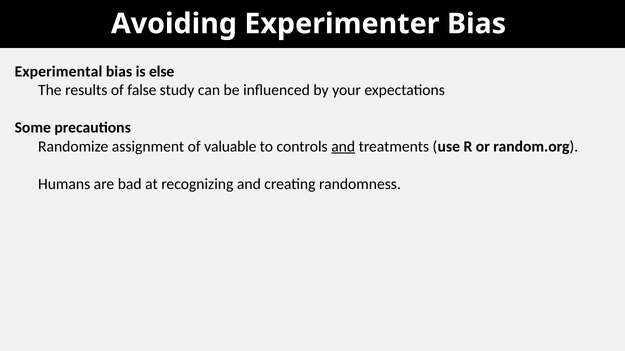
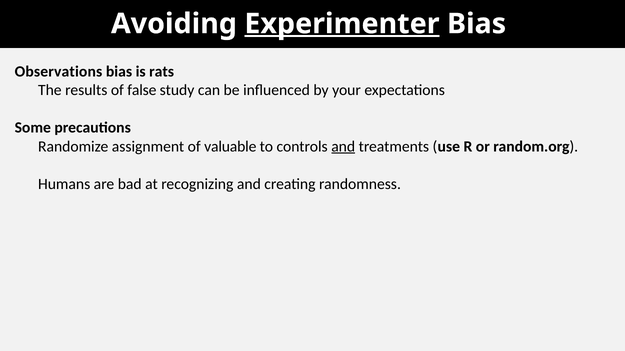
Experimenter underline: none -> present
Experimental: Experimental -> Observations
else: else -> rats
